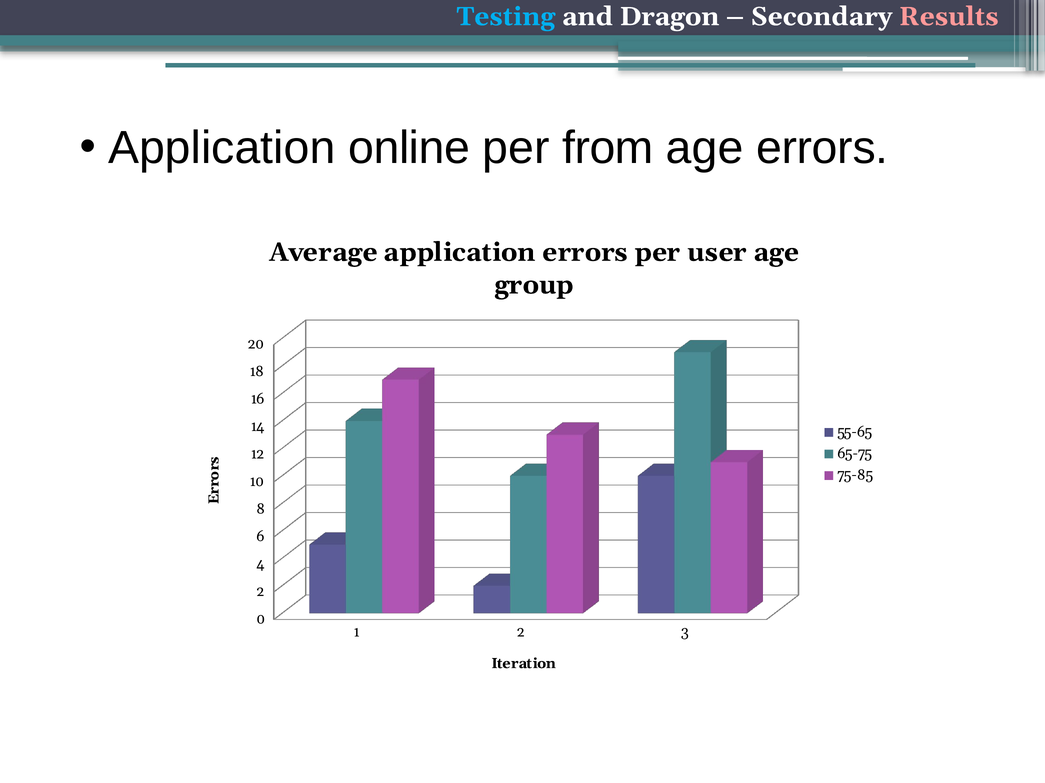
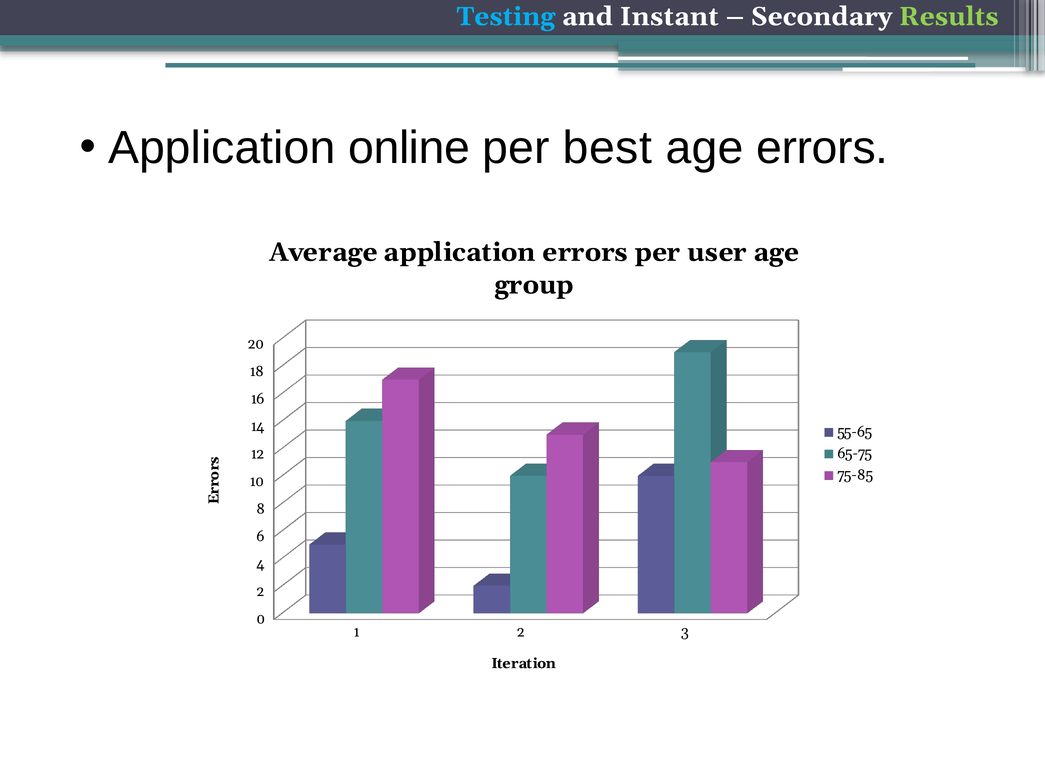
Dragon: Dragon -> Instant
Results colour: pink -> light green
from: from -> best
